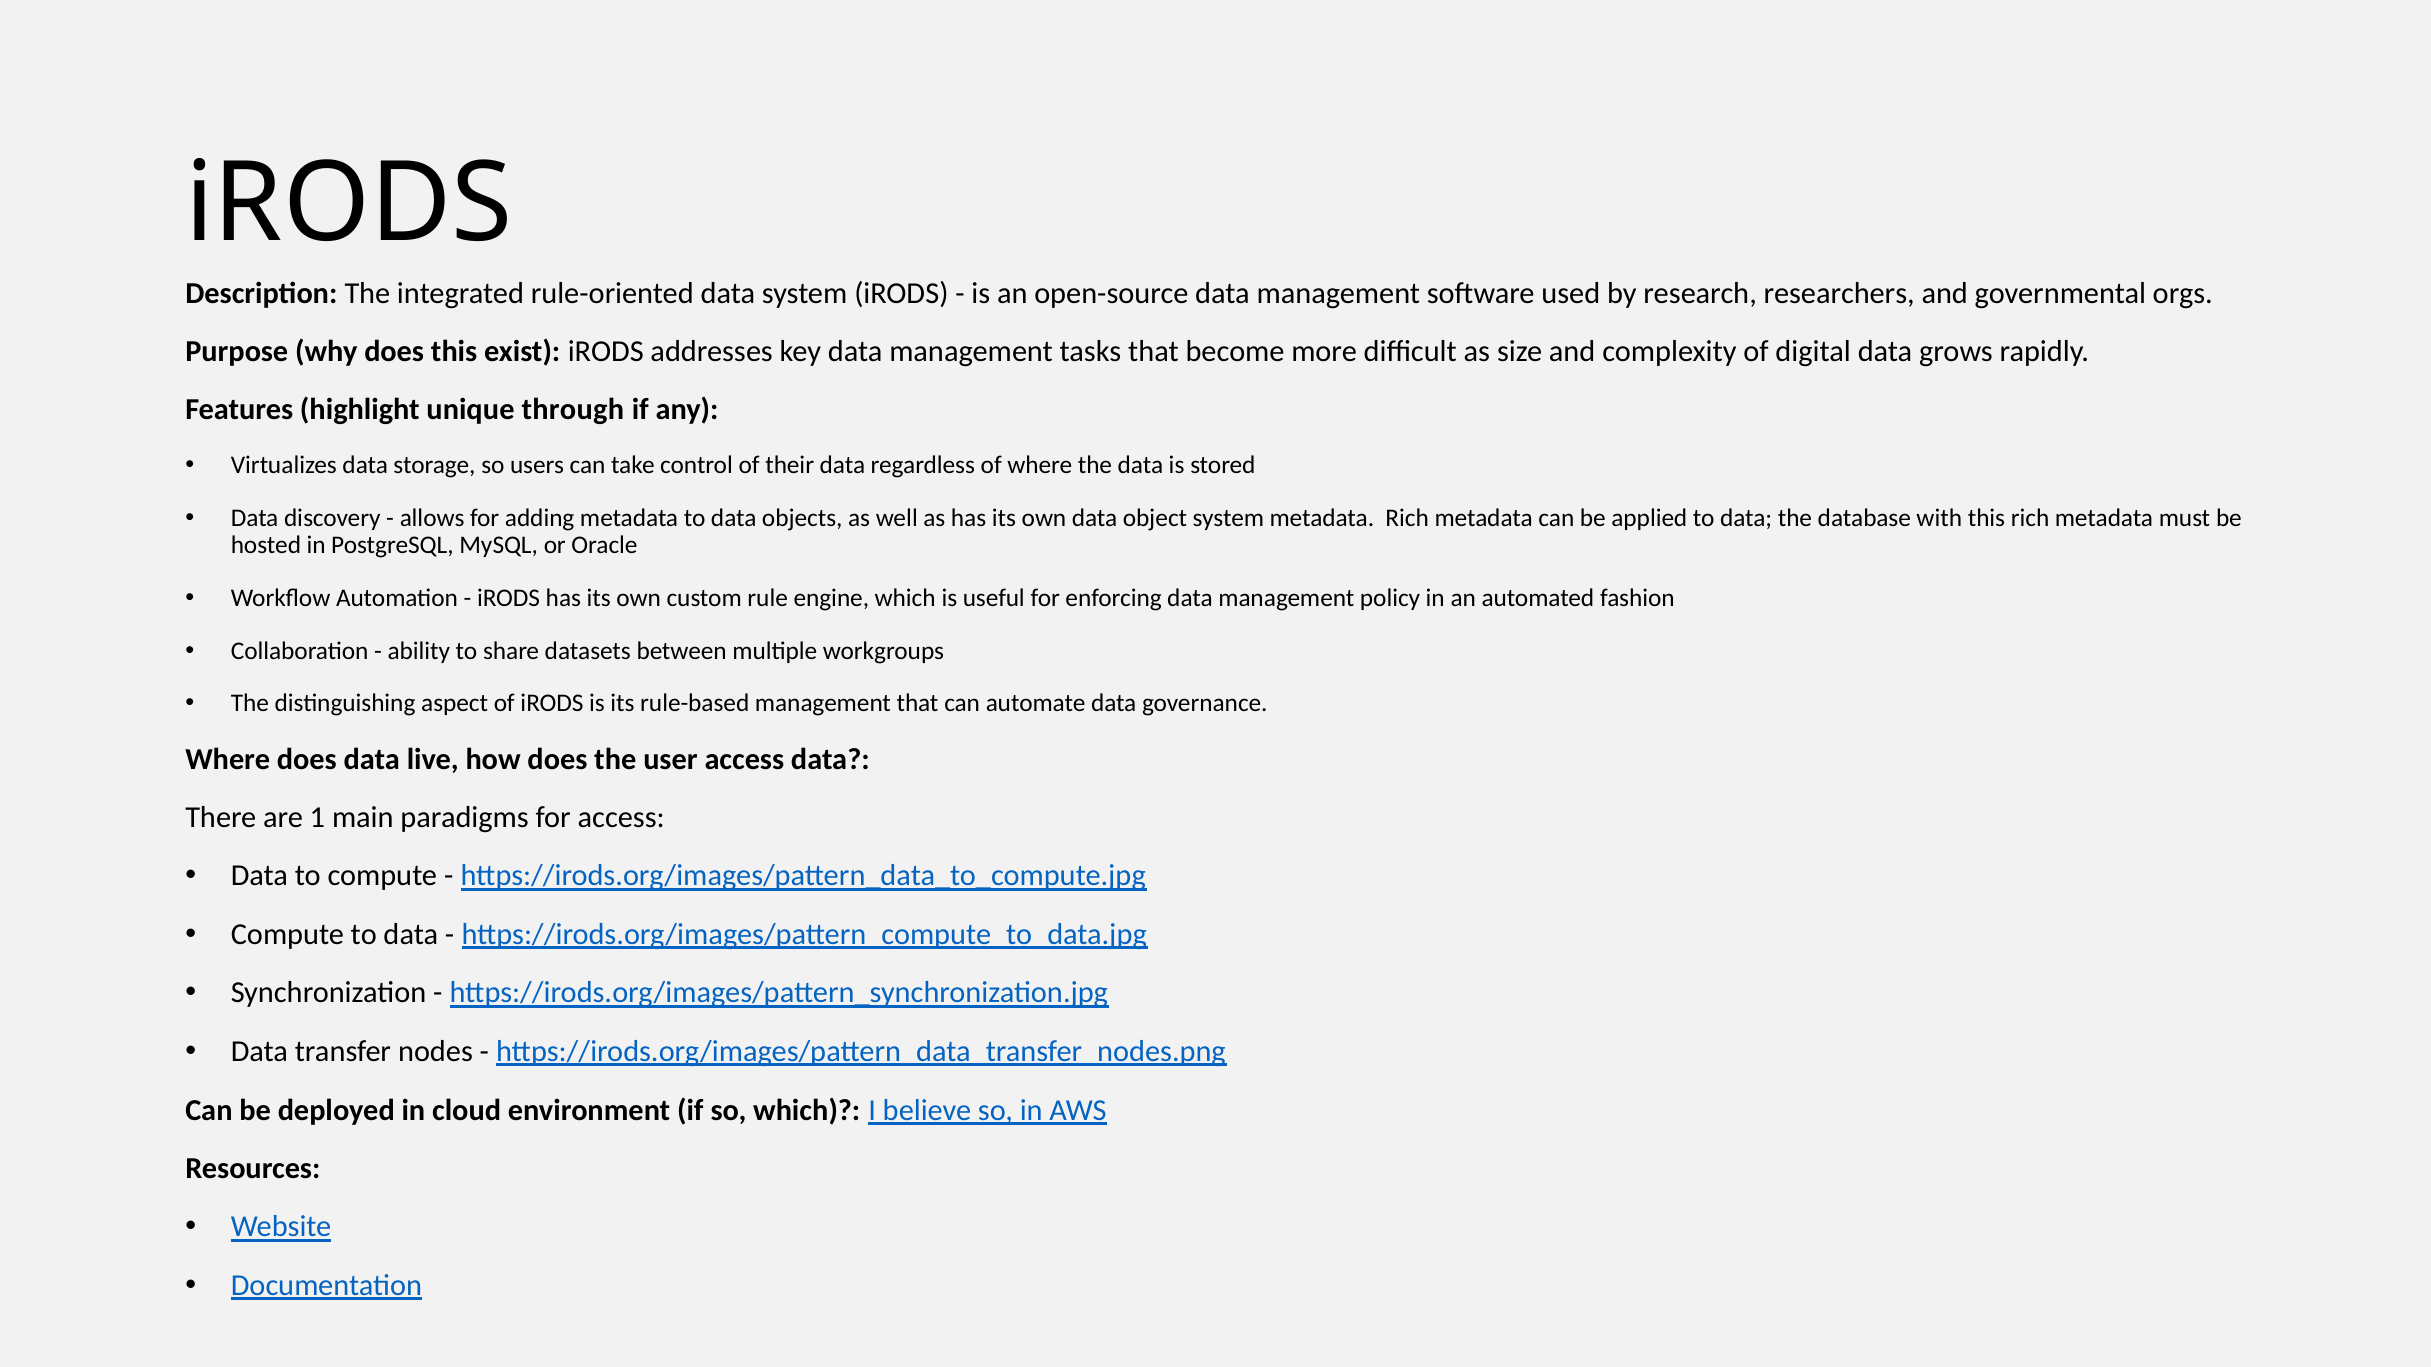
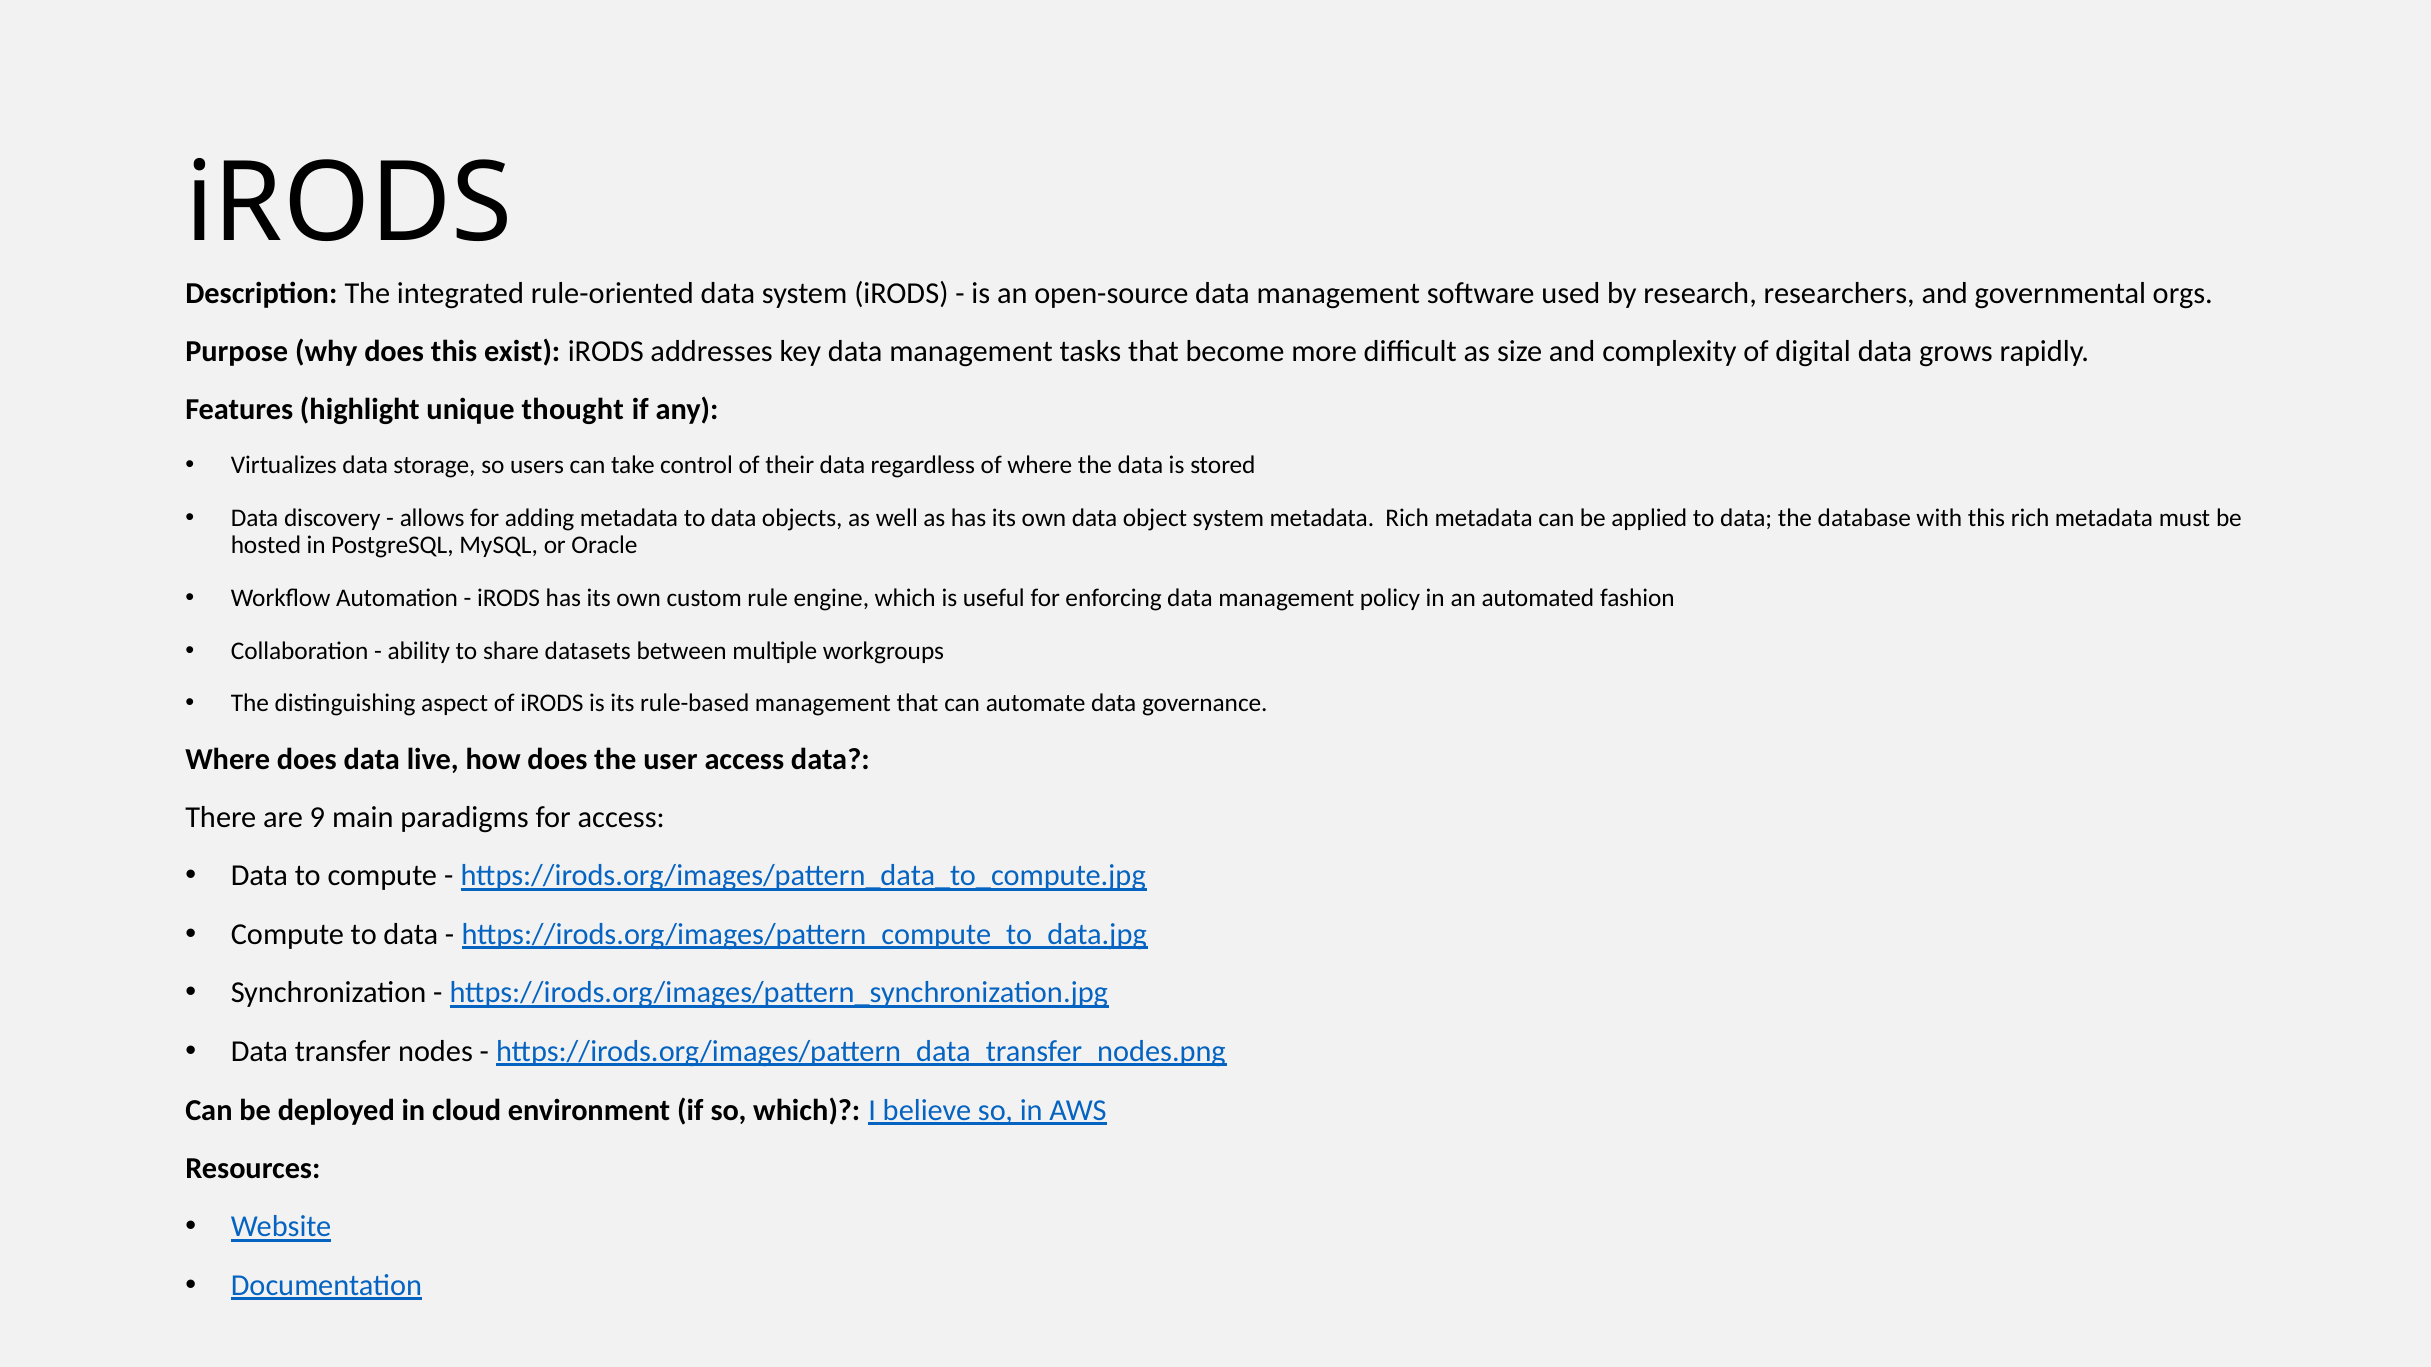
through: through -> thought
1: 1 -> 9
